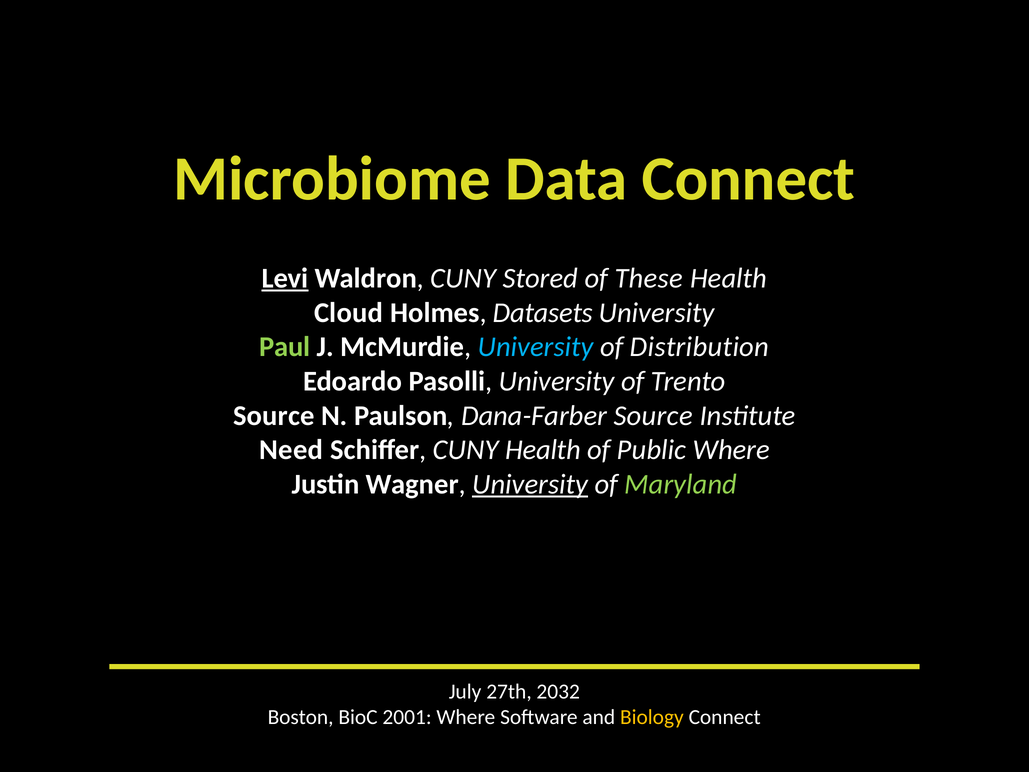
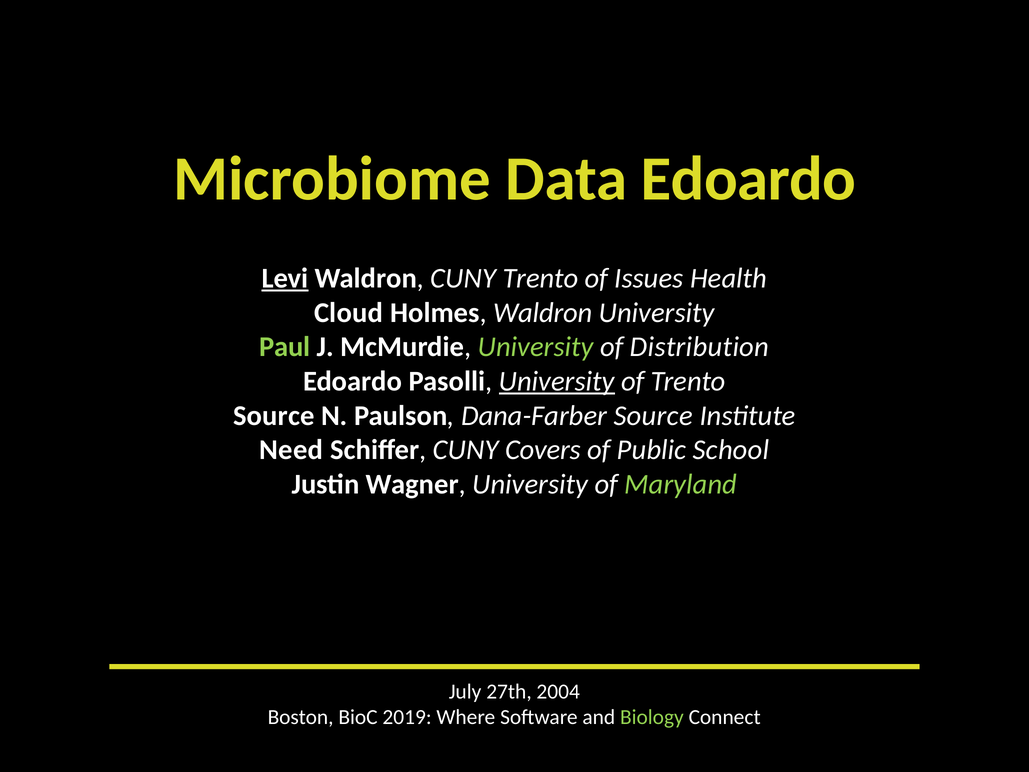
Data Connect: Connect -> Edoardo
CUNY Stored: Stored -> Trento
These: These -> Issues
Holmes Datasets: Datasets -> Waldron
University at (536, 347) colour: light blue -> light green
University at (557, 381) underline: none -> present
CUNY Health: Health -> Covers
Public Where: Where -> School
University at (530, 484) underline: present -> none
2032: 2032 -> 2004
2001: 2001 -> 2019
Biology colour: yellow -> light green
